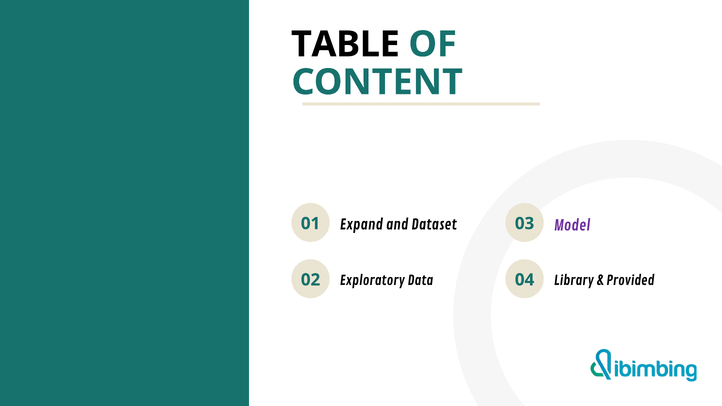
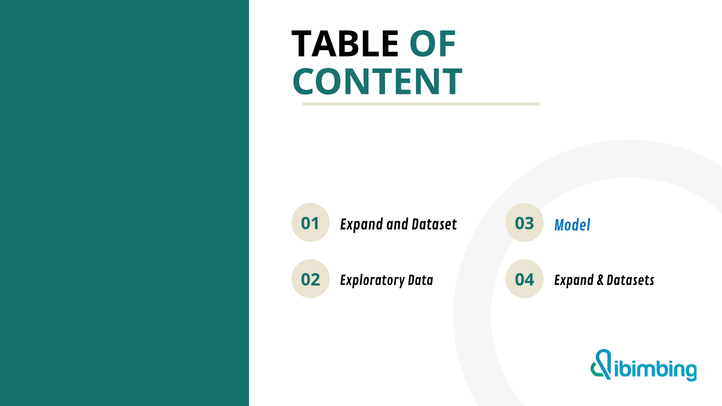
Model colour: purple -> blue
Library at (574, 281): Library -> Expand
Provided: Provided -> Datasets
